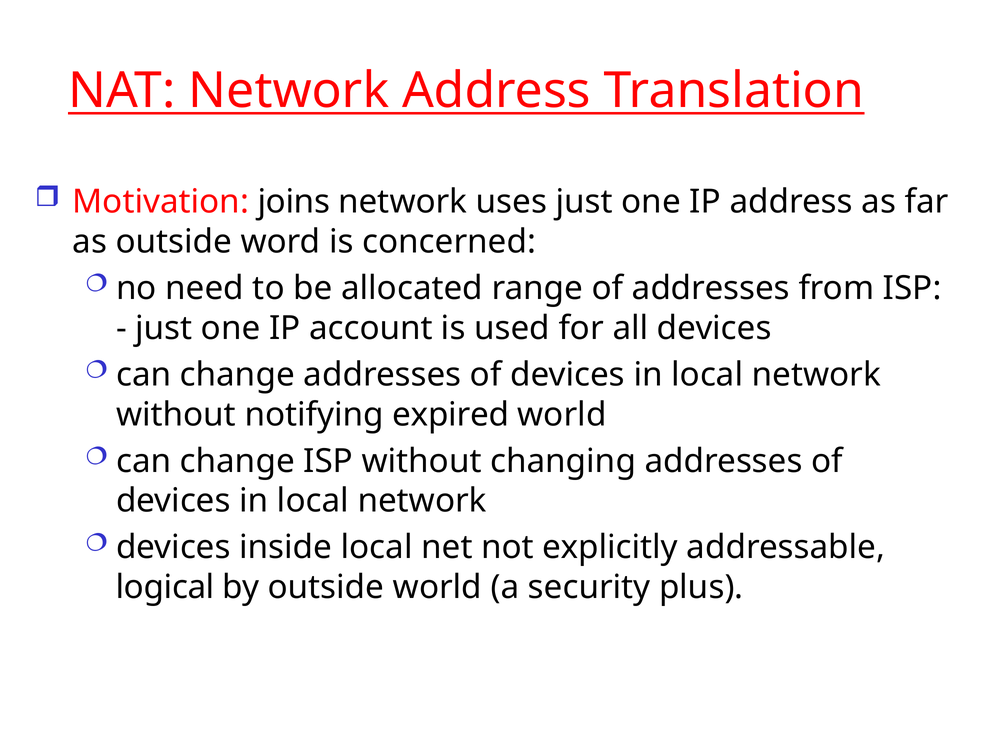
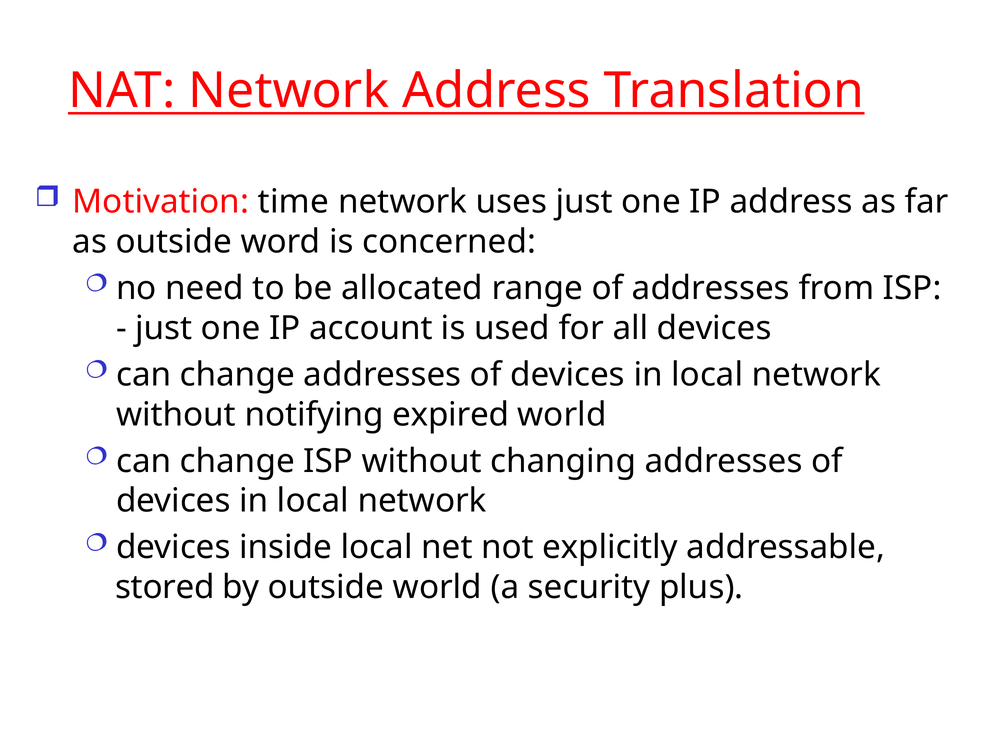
joins: joins -> time
logical: logical -> stored
